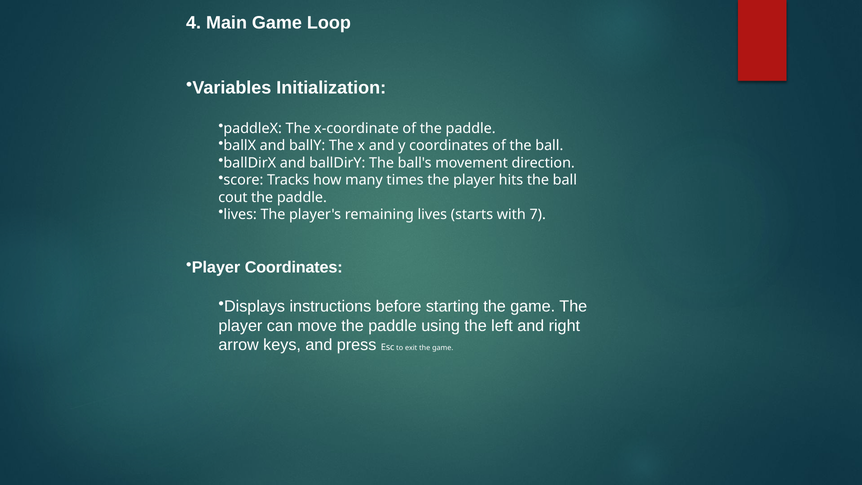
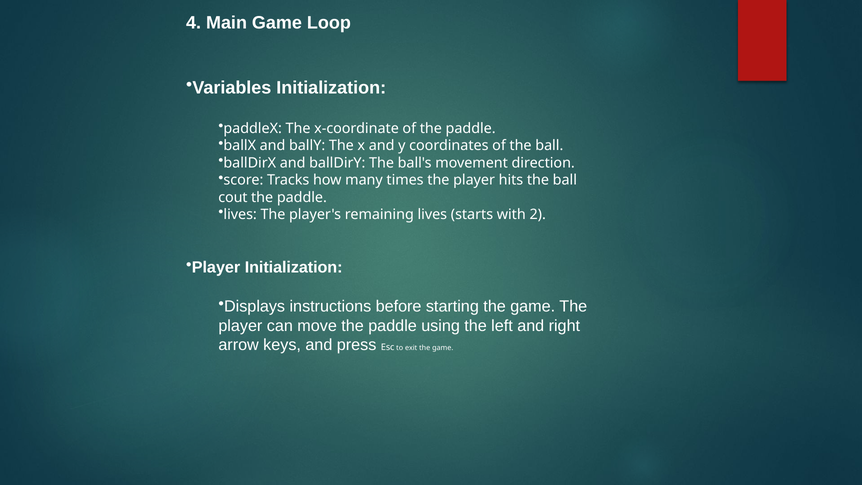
7: 7 -> 2
Player Coordinates: Coordinates -> Initialization
